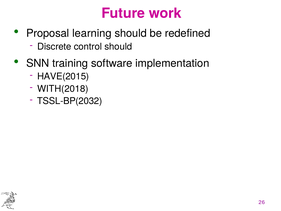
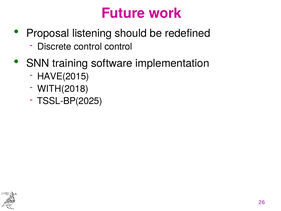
learning: learning -> listening
control should: should -> control
TSSL-BP(2032: TSSL-BP(2032 -> TSSL-BP(2025
